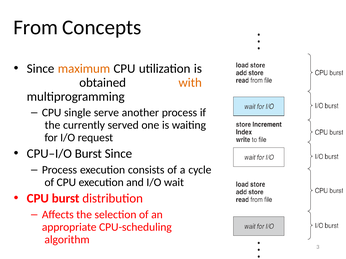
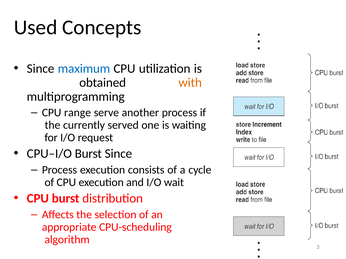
From: From -> Used
maximum colour: orange -> blue
single: single -> range
